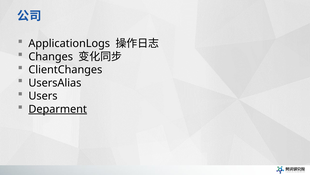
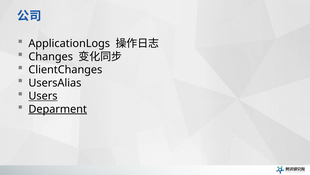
Users underline: none -> present
